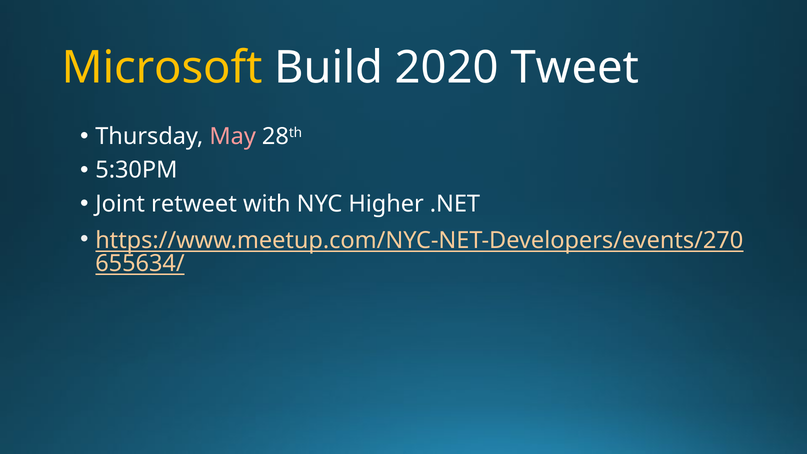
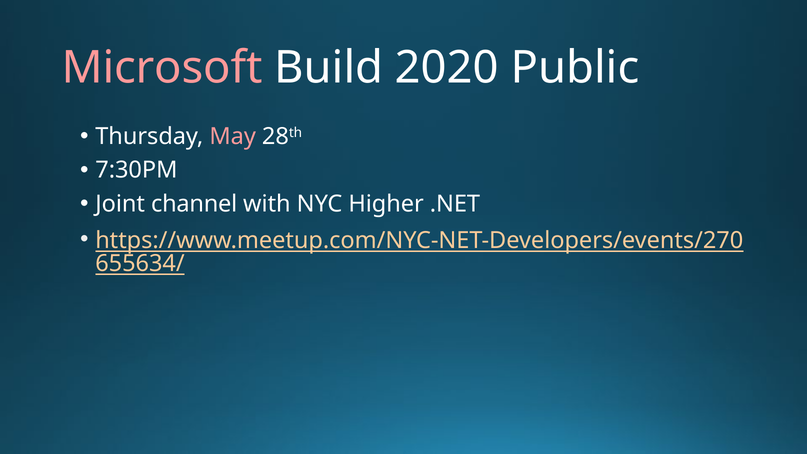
Microsoft colour: yellow -> pink
Tweet: Tweet -> Public
5:30PM: 5:30PM -> 7:30PM
retweet: retweet -> channel
